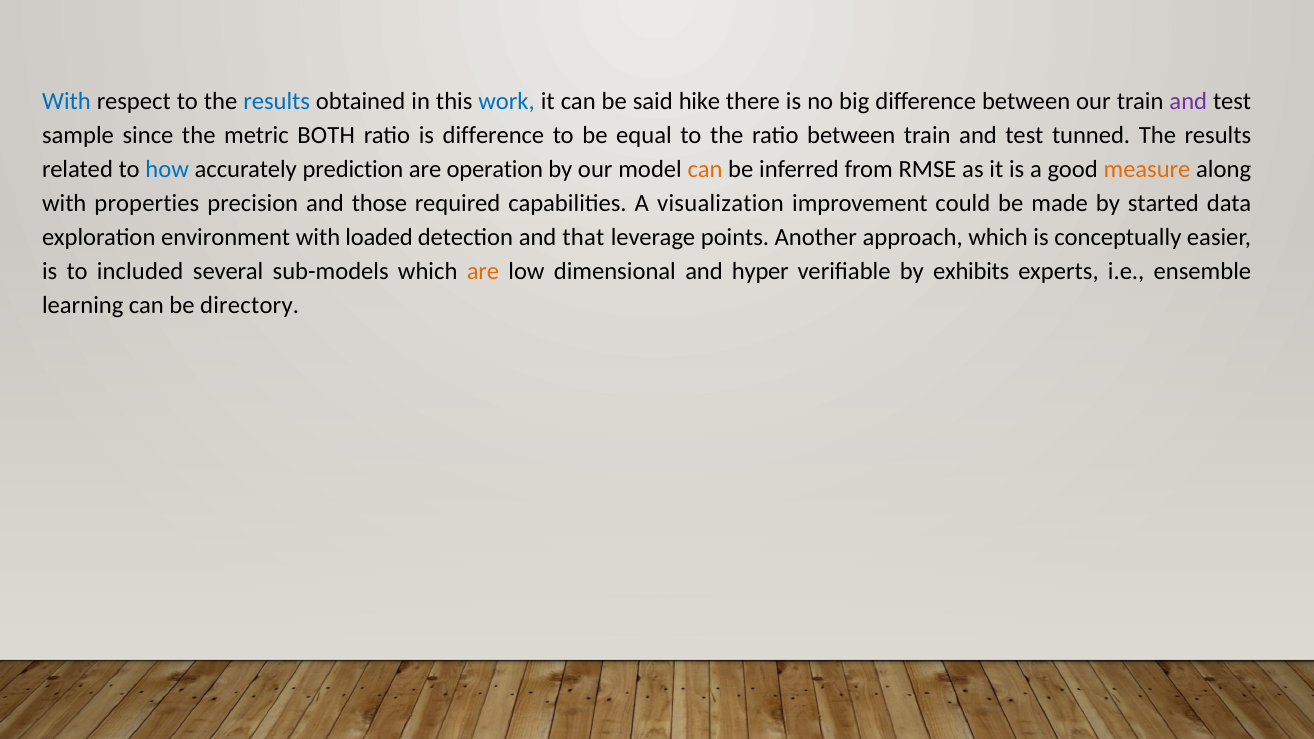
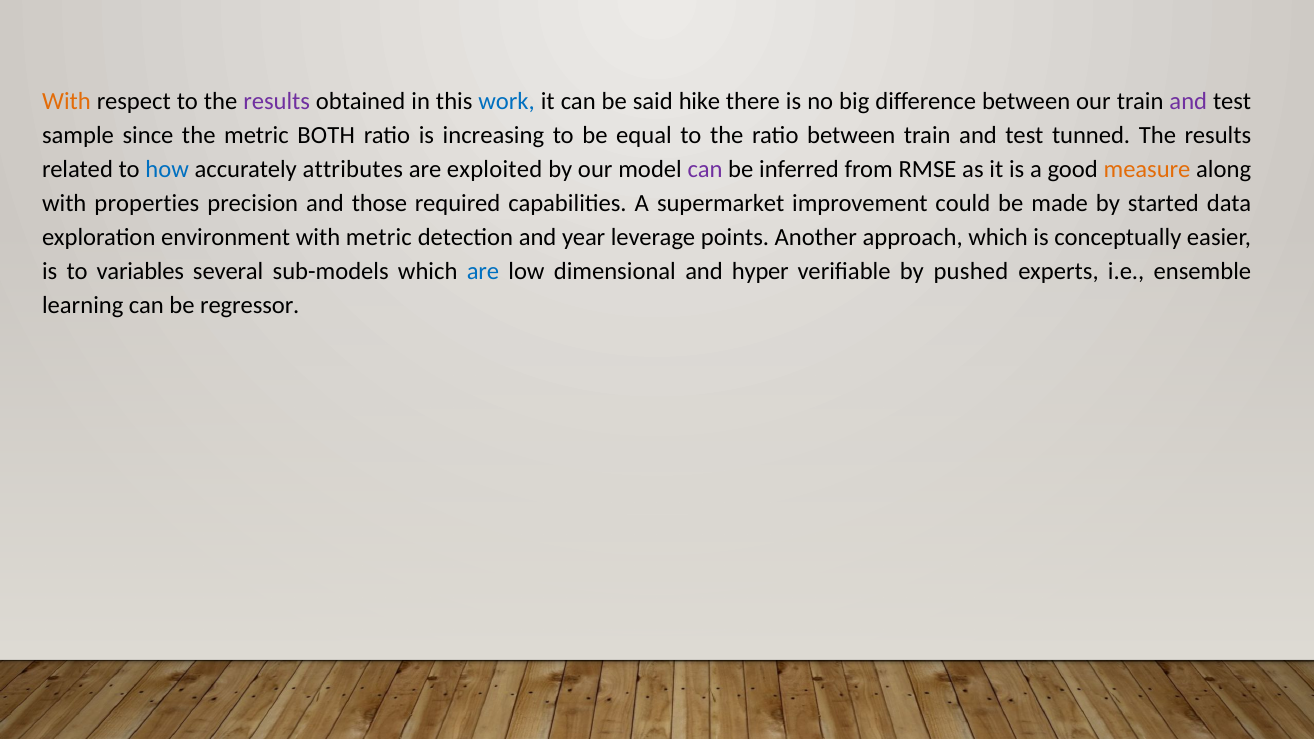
With at (66, 102) colour: blue -> orange
results at (277, 102) colour: blue -> purple
is difference: difference -> increasing
prediction: prediction -> attributes
operation: operation -> exploited
can at (705, 170) colour: orange -> purple
visualization: visualization -> supermarket
with loaded: loaded -> metric
that: that -> year
included: included -> variables
are at (483, 272) colour: orange -> blue
exhibits: exhibits -> pushed
directory: directory -> regressor
